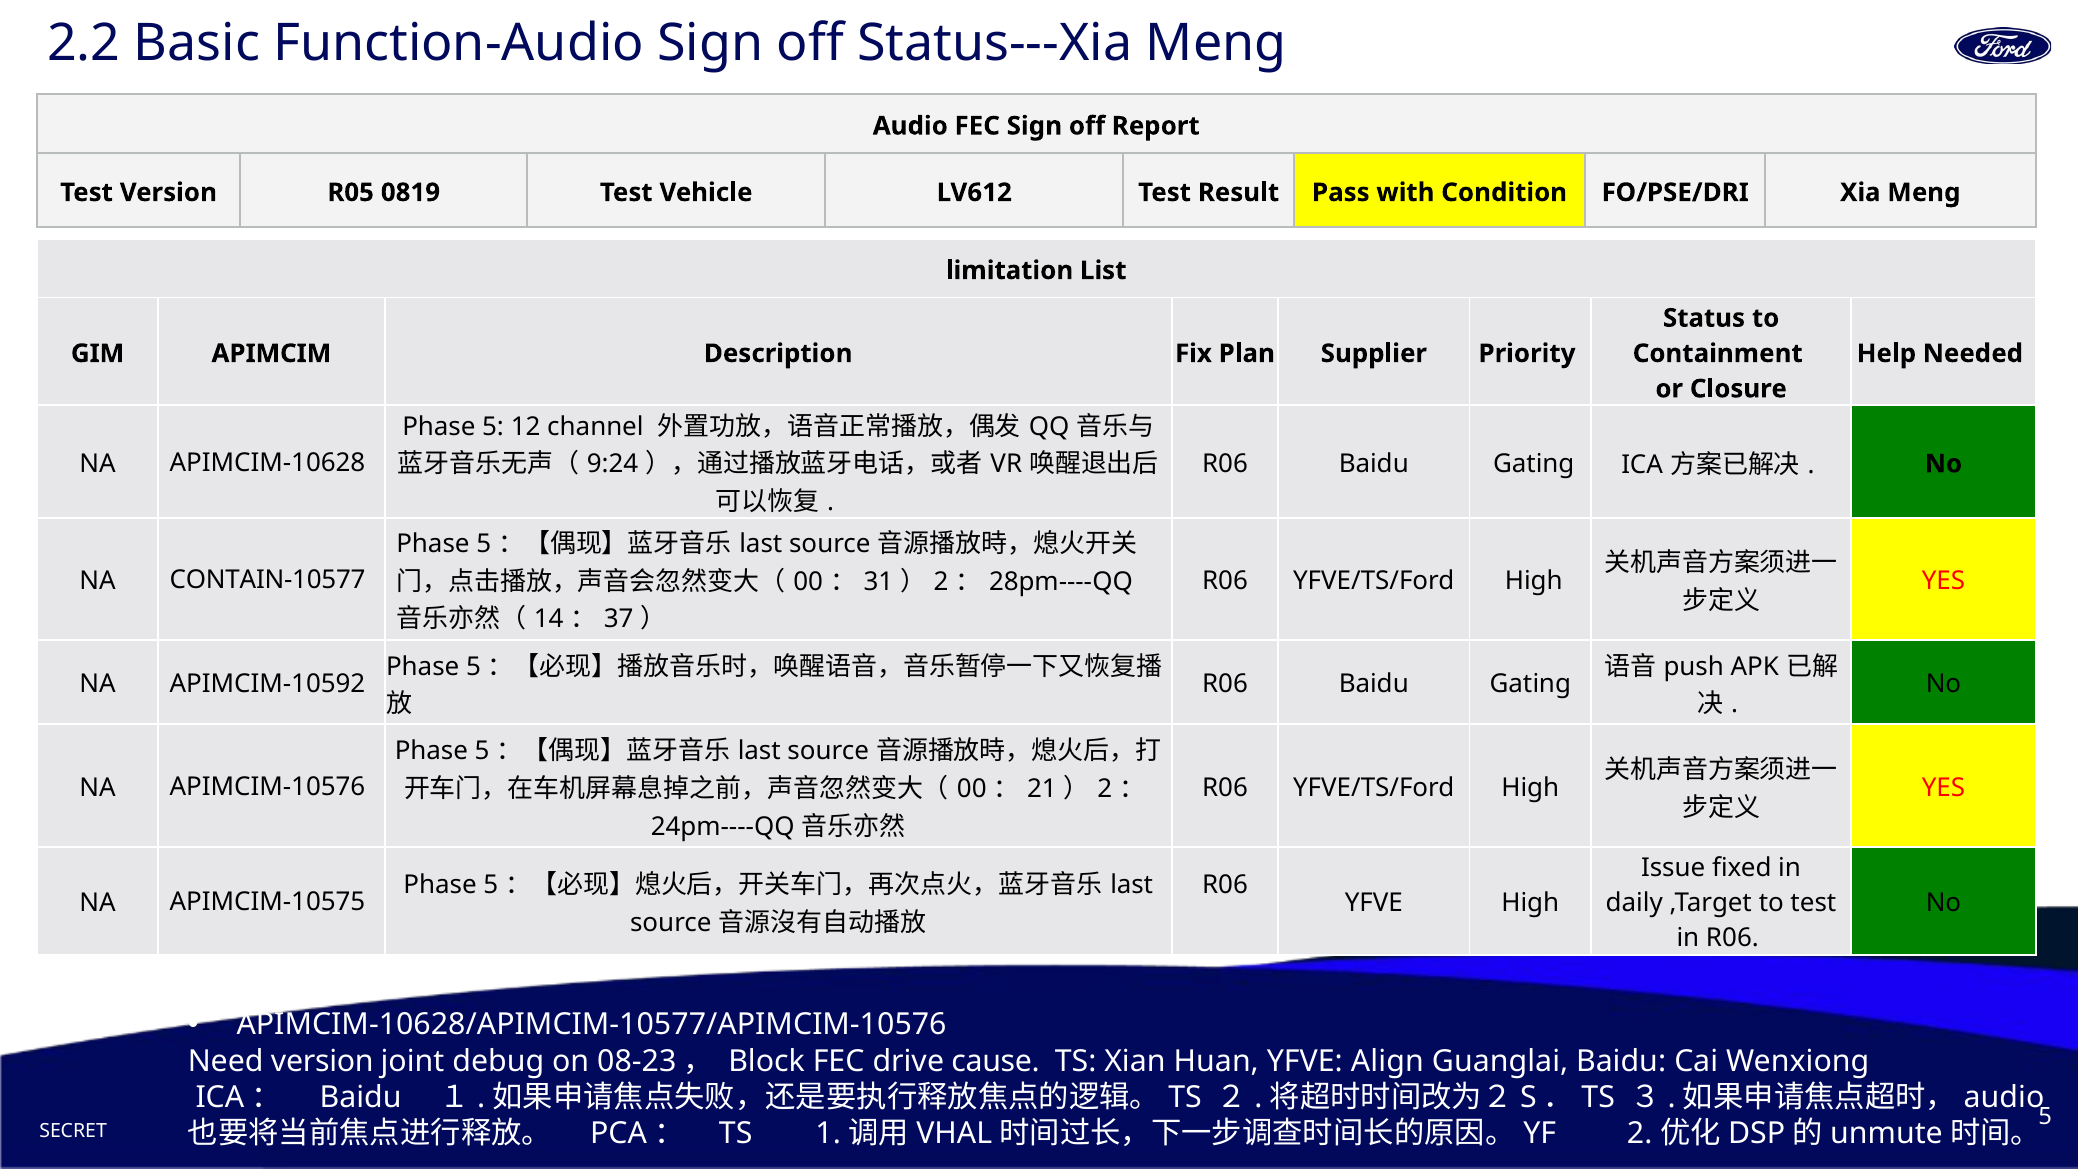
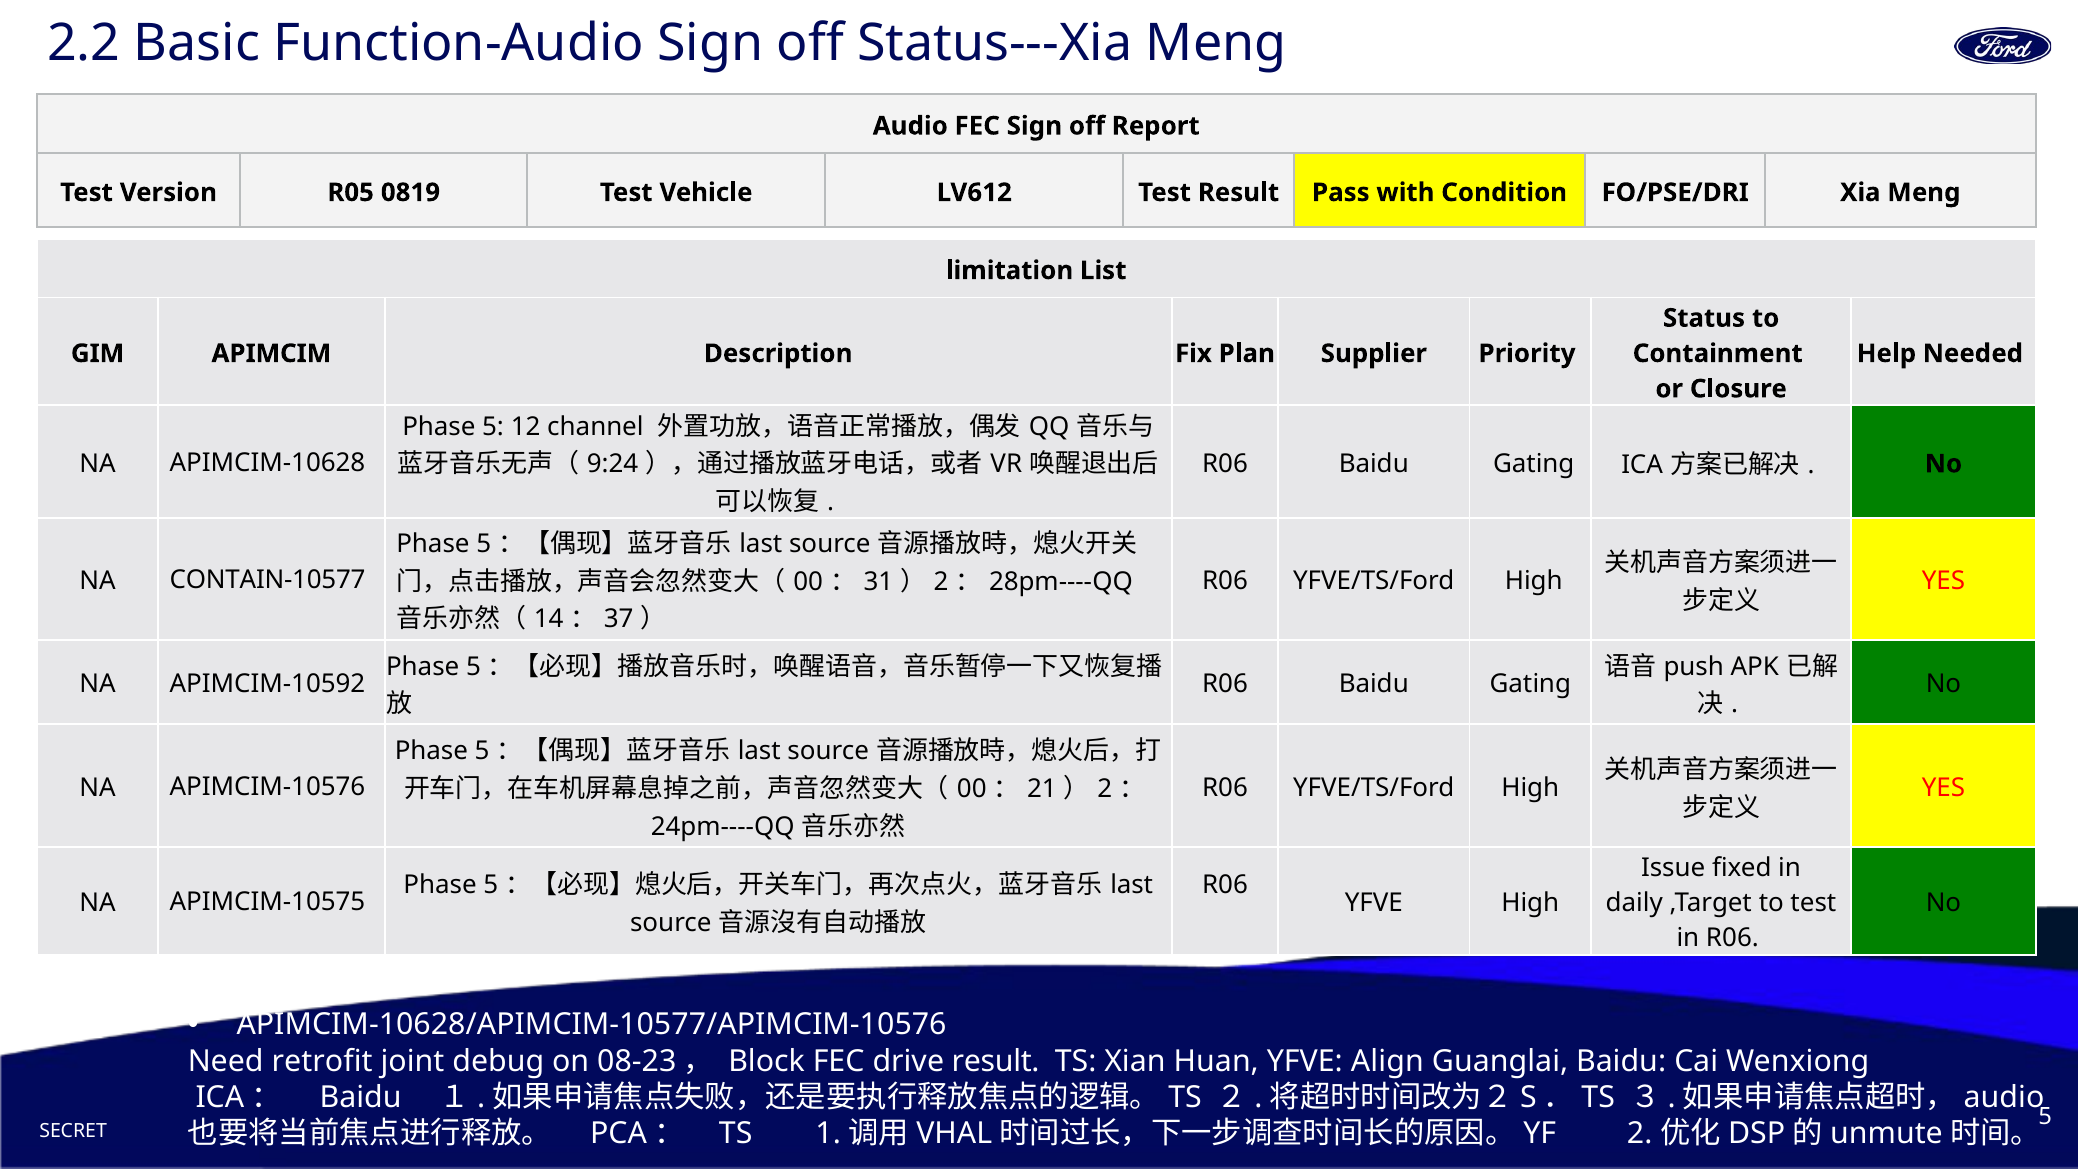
Need version: version -> retrofit
drive cause: cause -> result
